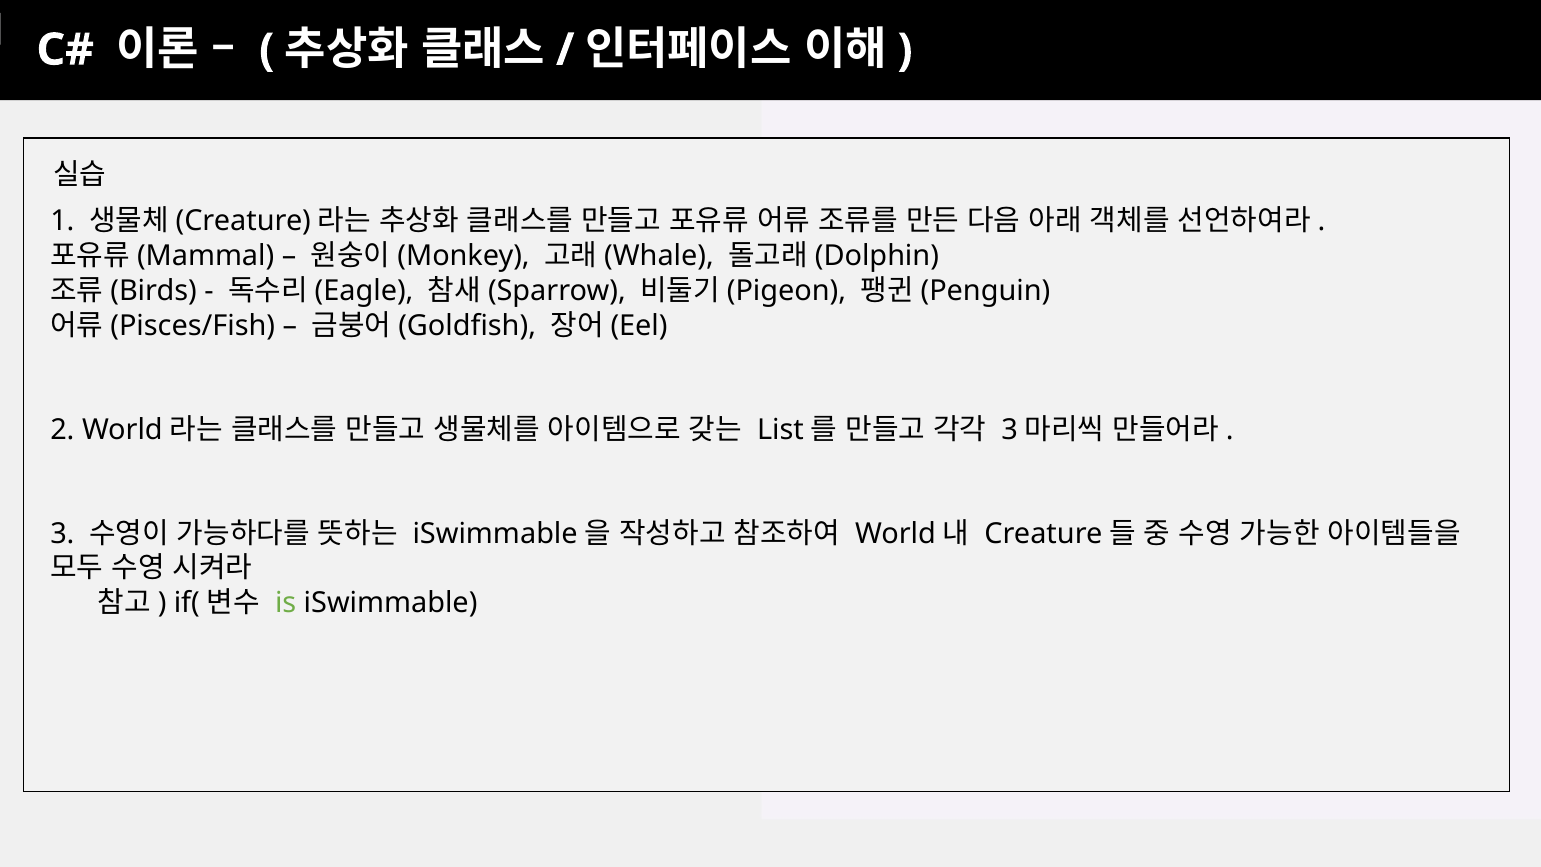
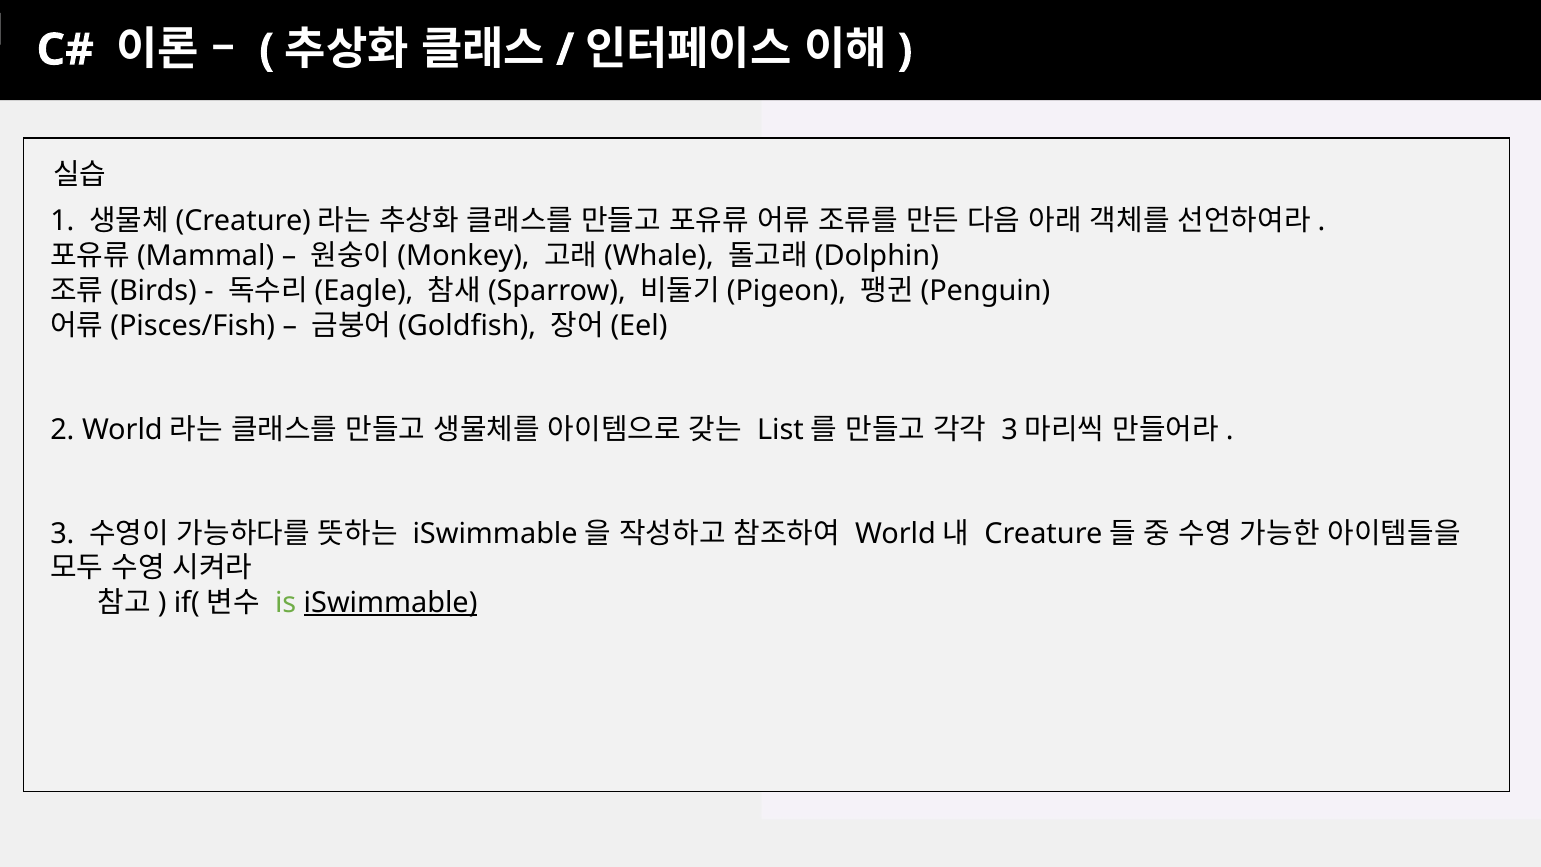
iSwimmable underline: none -> present
